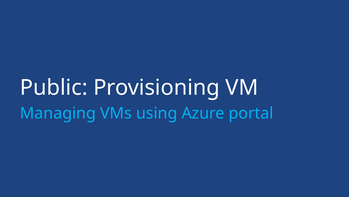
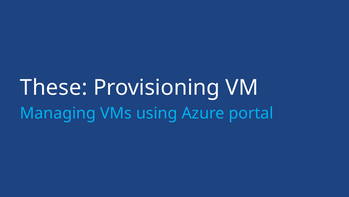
Public: Public -> These
